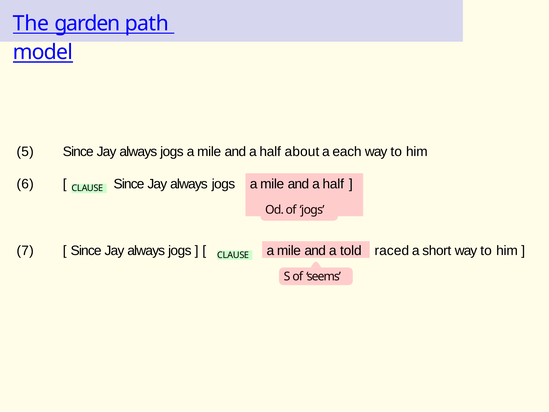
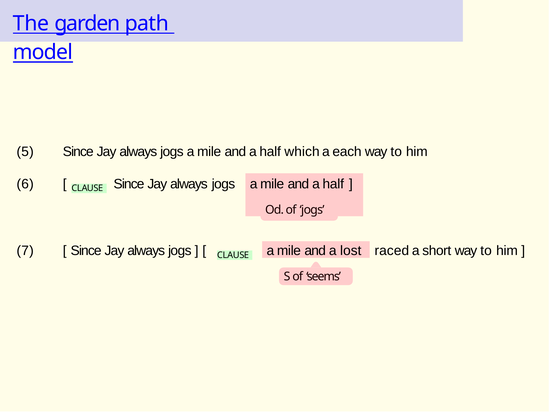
about: about -> which
told: told -> lost
